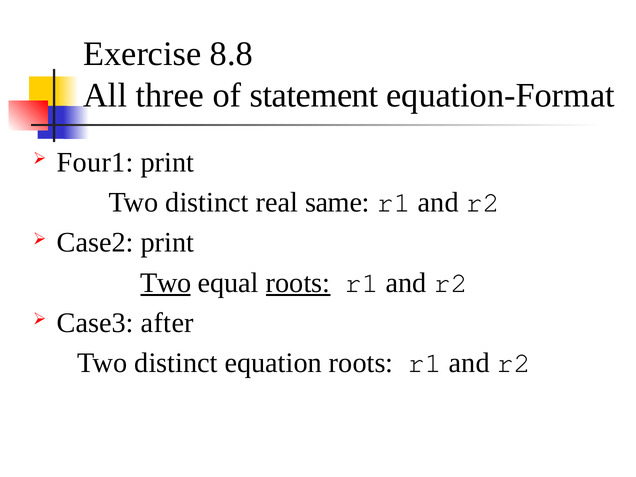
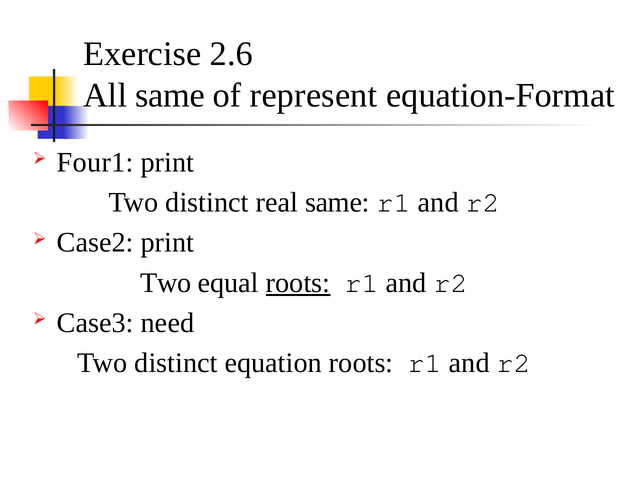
8.8: 8.8 -> 2.6
All three: three -> same
statement: statement -> represent
Two at (166, 283) underline: present -> none
after: after -> need
